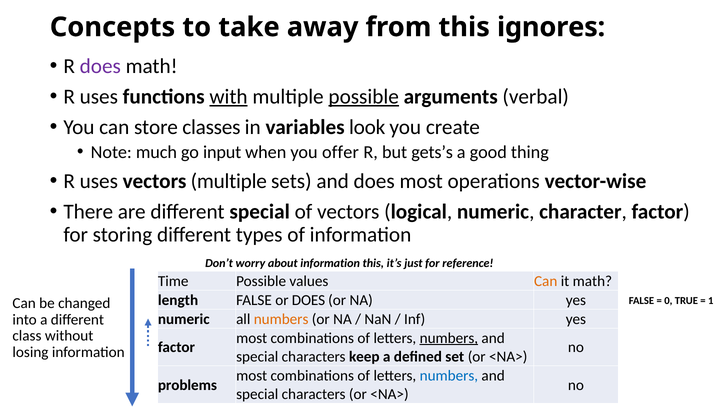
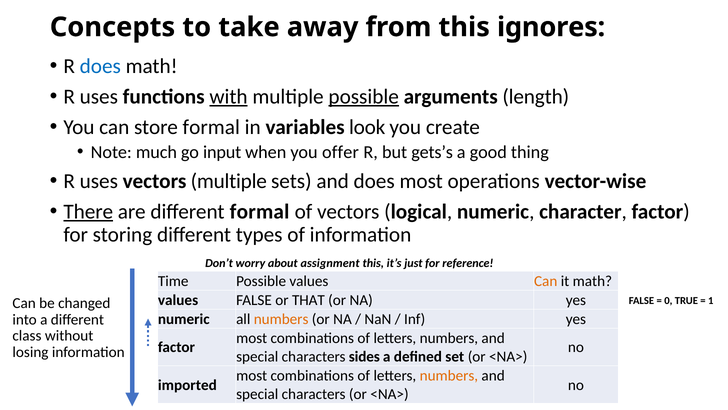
does at (100, 66) colour: purple -> blue
verbal: verbal -> length
store classes: classes -> formal
There underline: none -> present
different special: special -> formal
about information: information -> assignment
length at (178, 300): length -> values
or DOES: DOES -> THAT
numbers at (449, 338) underline: present -> none
keep: keep -> sides
numbers at (449, 375) colour: blue -> orange
problems: problems -> imported
